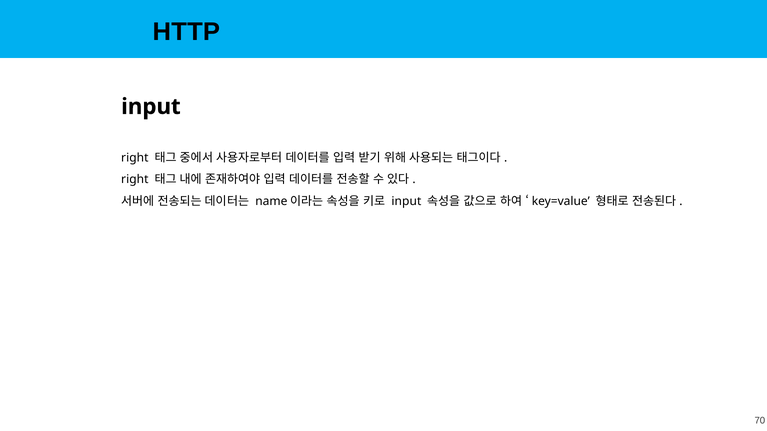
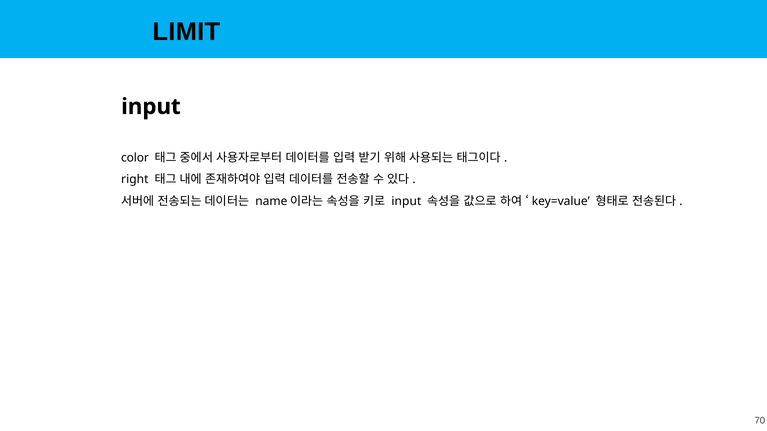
HTTP: HTTP -> LIMIT
right at (135, 158): right -> color
